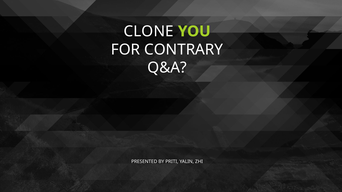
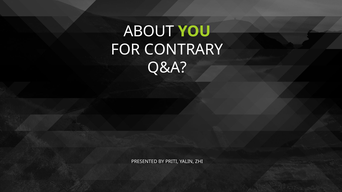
CLONE: CLONE -> ABOUT
